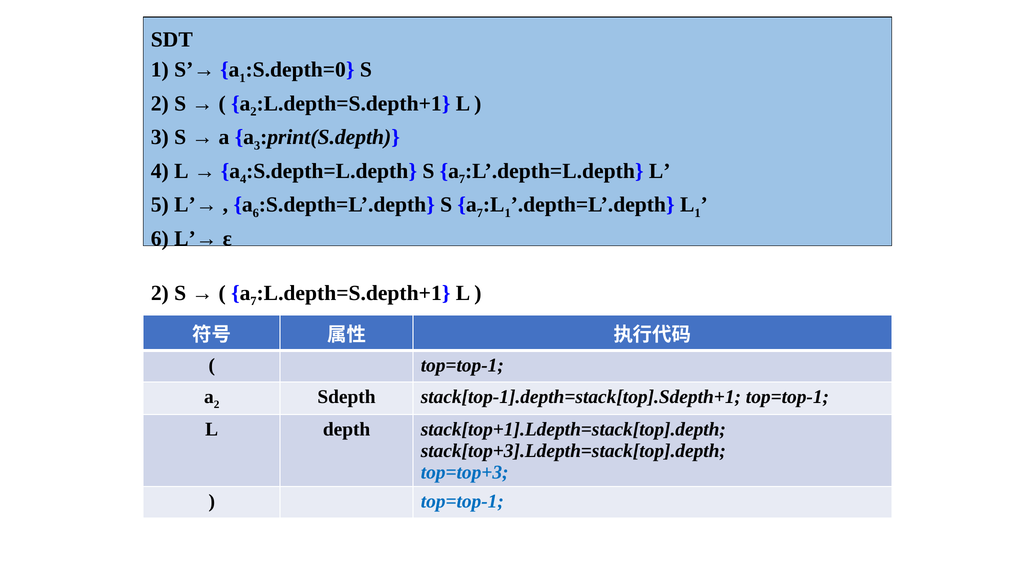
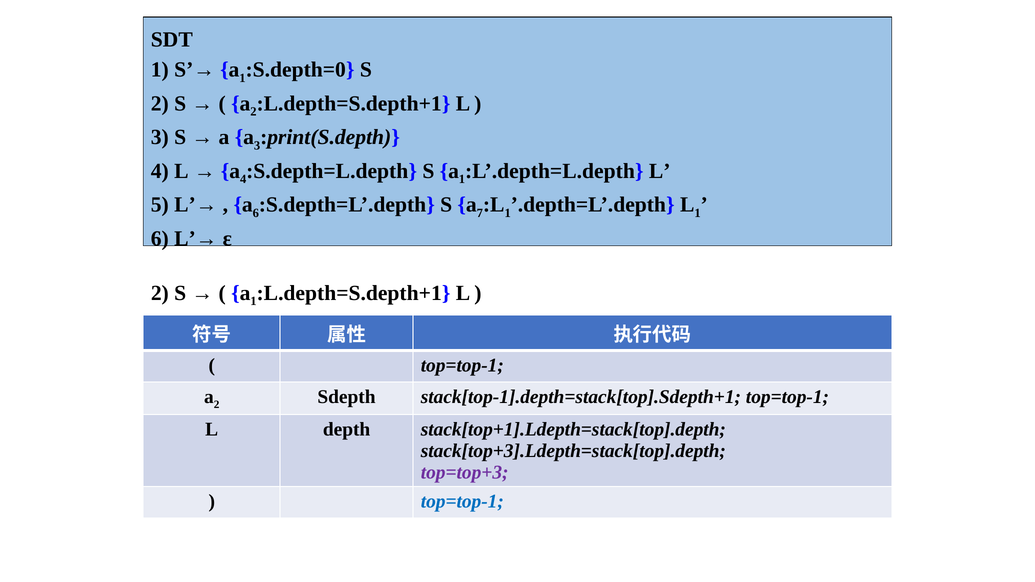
7 at (462, 179): 7 -> 1
7 at (253, 301): 7 -> 1
top=top+3 colour: blue -> purple
